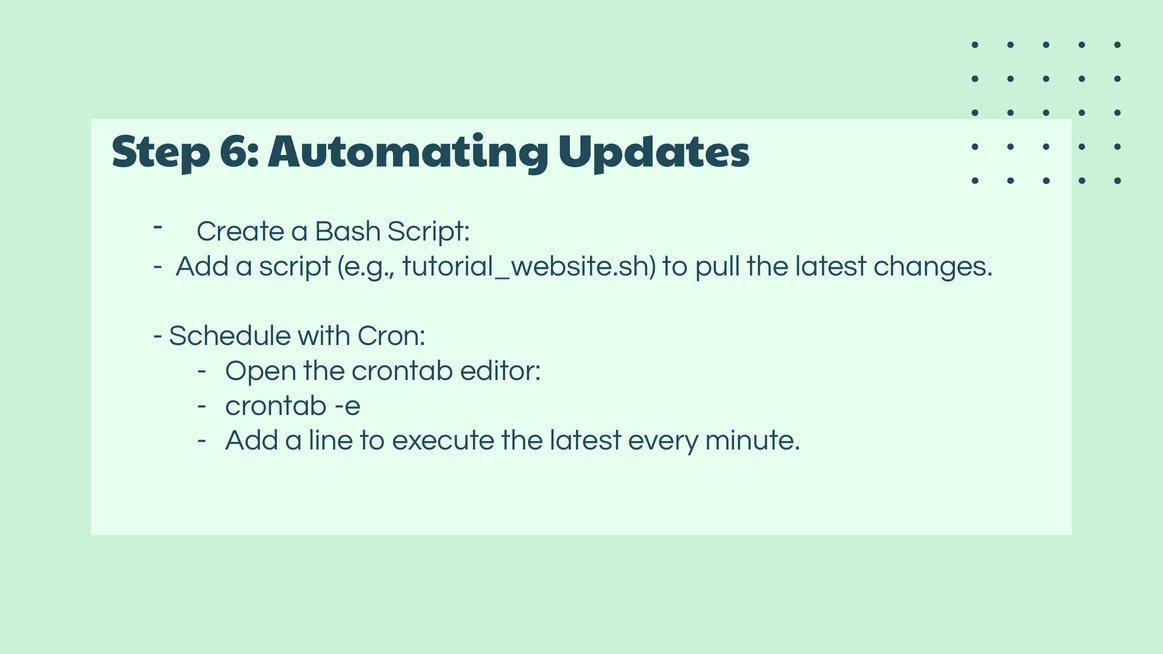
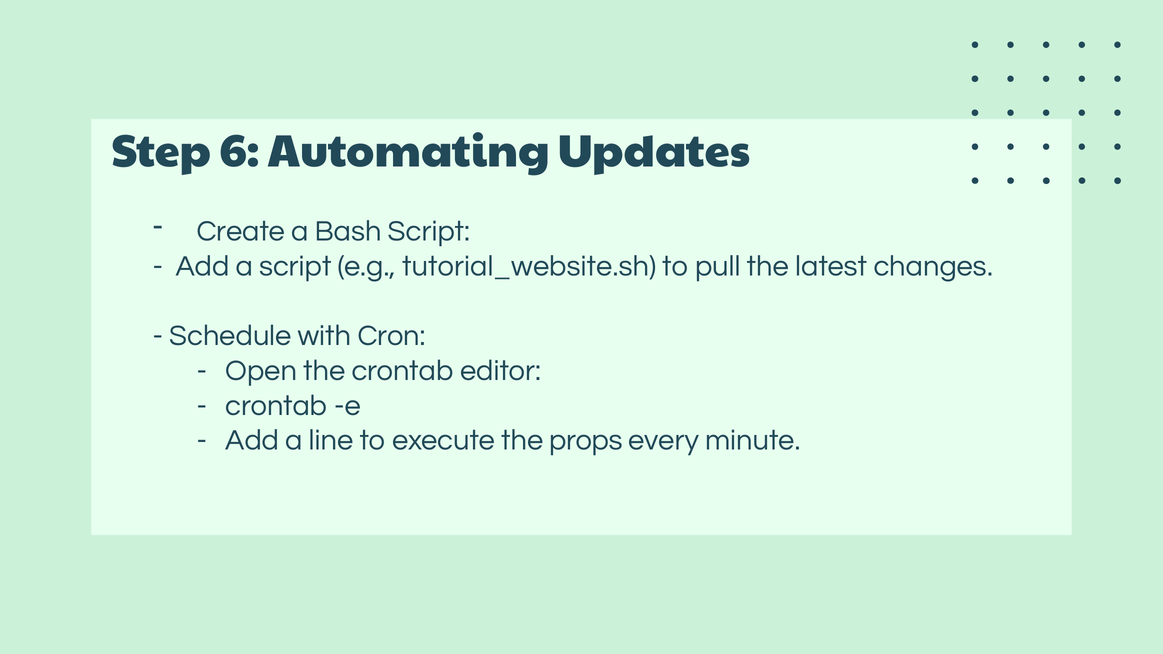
execute the latest: latest -> props
